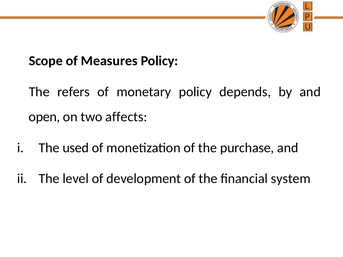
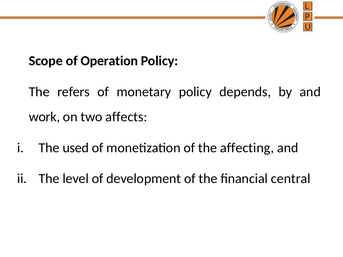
Measures: Measures -> Operation
open: open -> work
purchase: purchase -> affecting
system: system -> central
